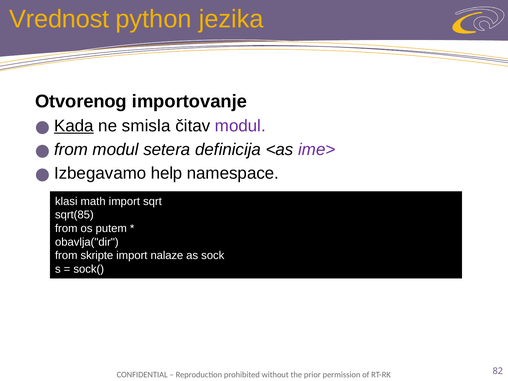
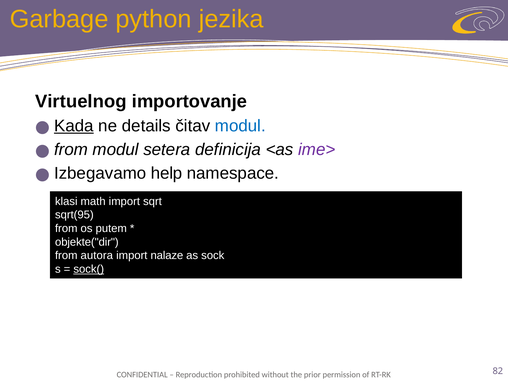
Vrednost: Vrednost -> Garbage
Otvorenog: Otvorenog -> Virtuelnog
smisla: smisla -> details
modul at (240, 126) colour: purple -> blue
sqrt(85: sqrt(85 -> sqrt(95
obavlja("dir: obavlja("dir -> objekte("dir
skripte: skripte -> autora
sock( underline: none -> present
